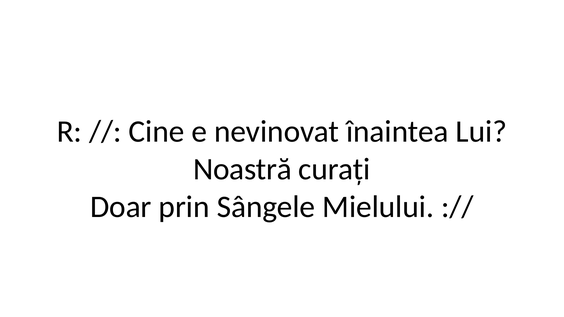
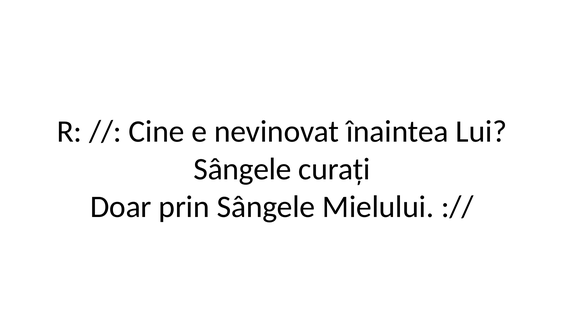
Noastră at (242, 169): Noastră -> Sângele
